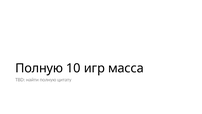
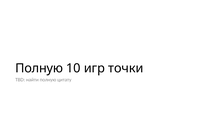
масса: масса -> точки
